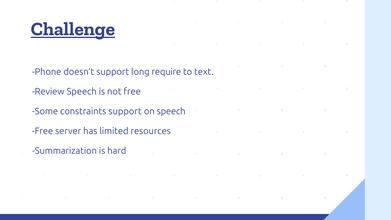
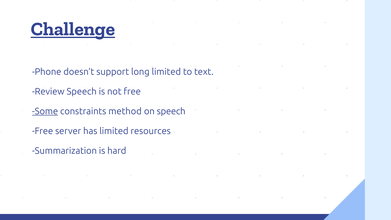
long require: require -> limited
Some underline: none -> present
constraints support: support -> method
